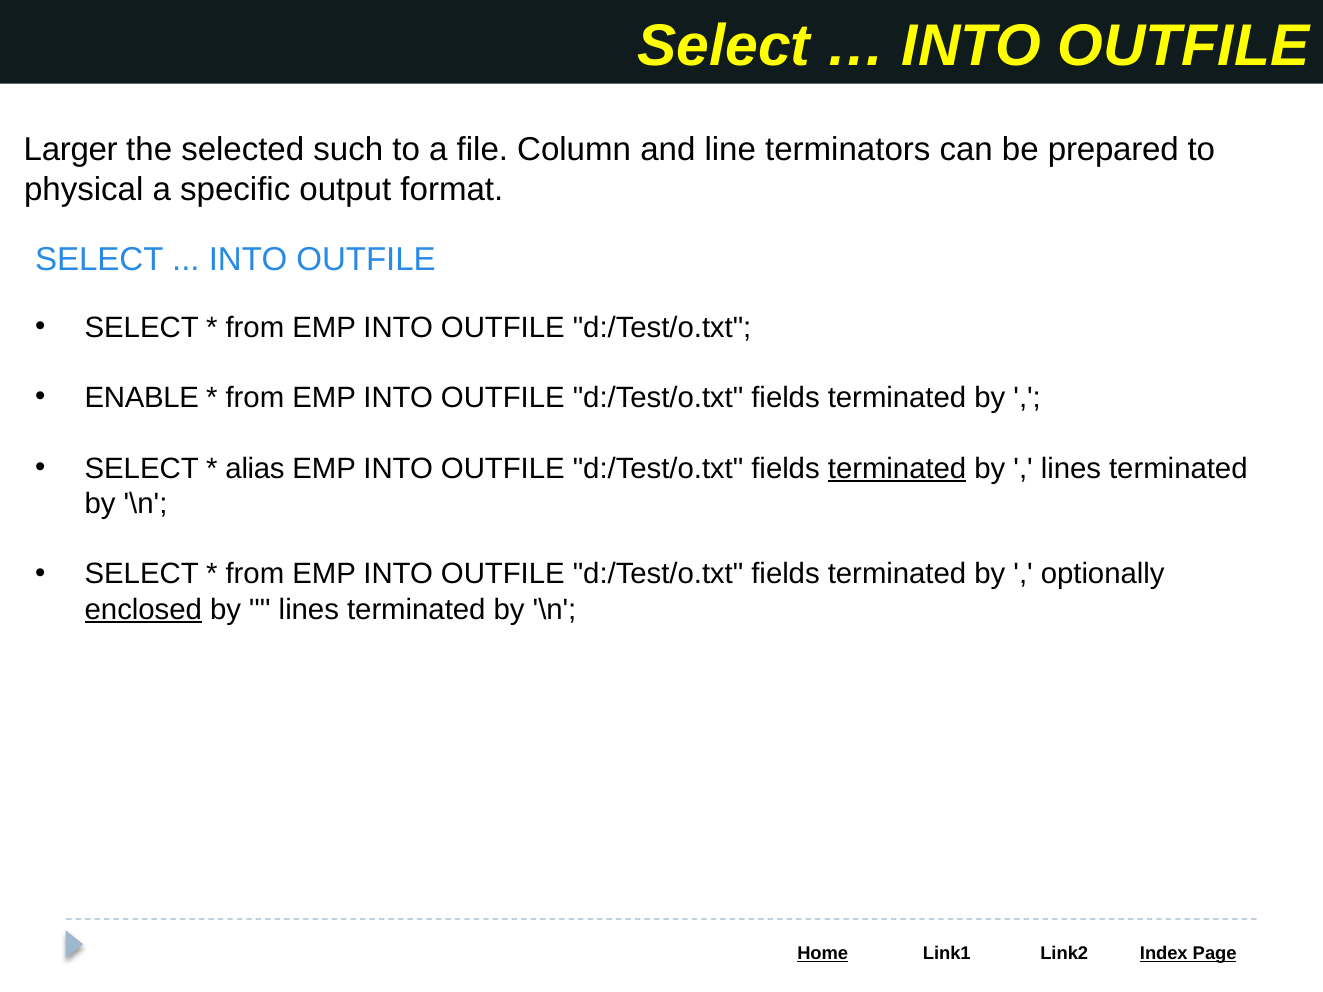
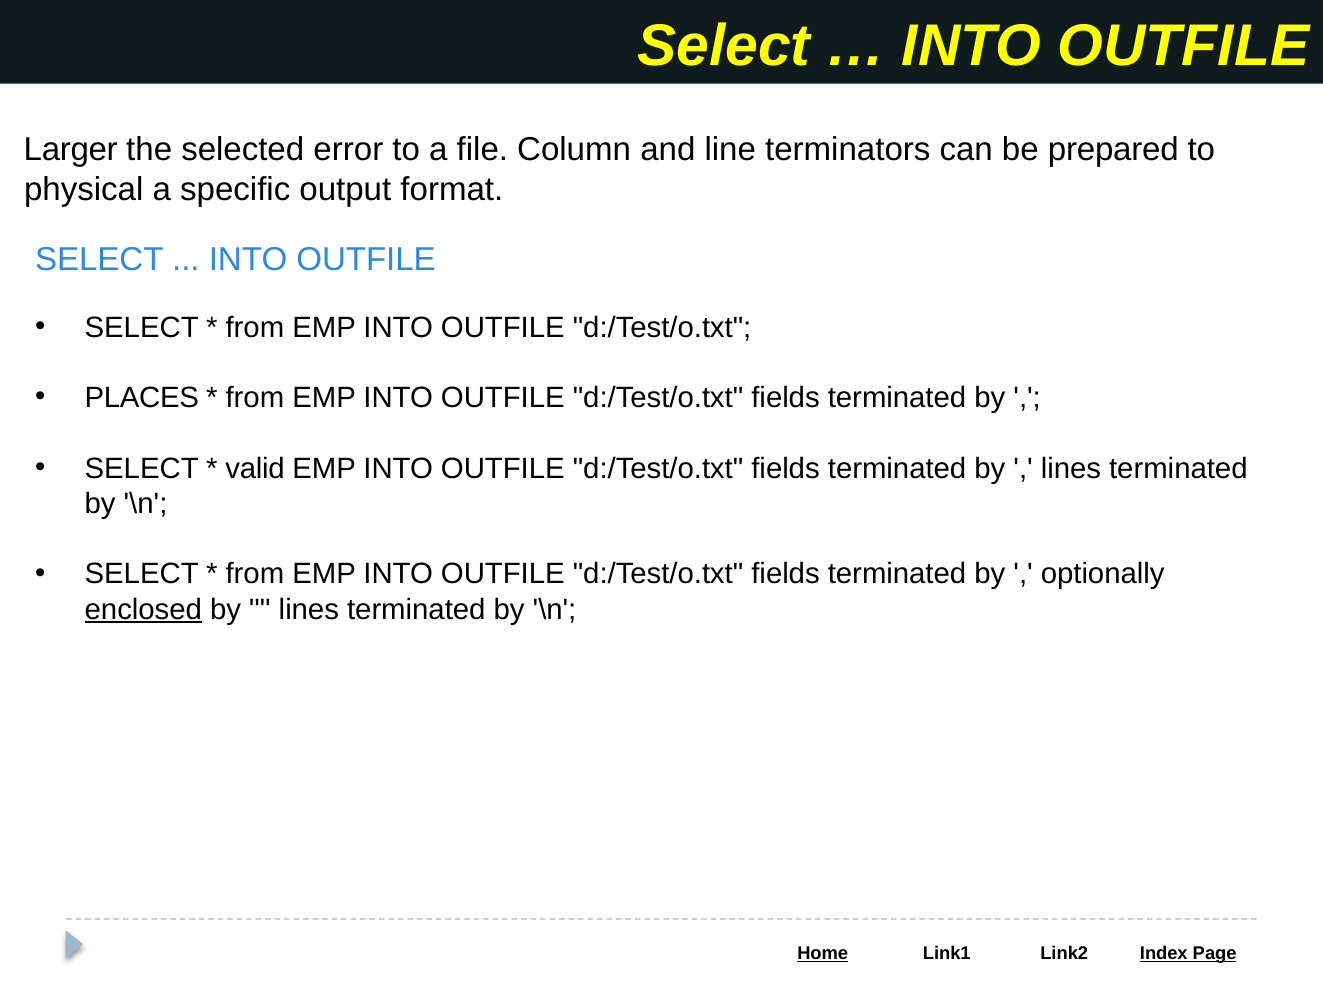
such: such -> error
ENABLE: ENABLE -> PLACES
alias: alias -> valid
terminated at (897, 468) underline: present -> none
